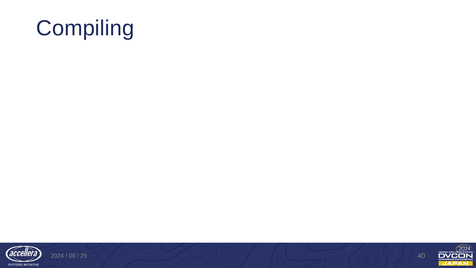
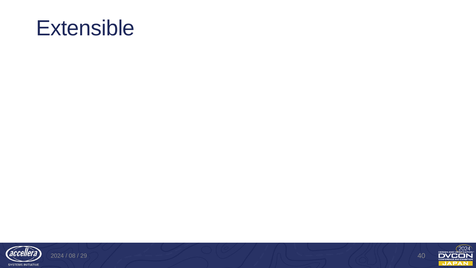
Compiling: Compiling -> Extensible
